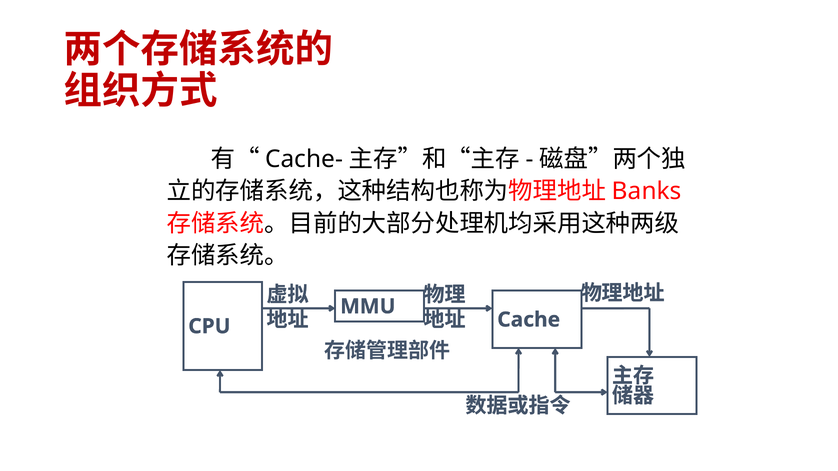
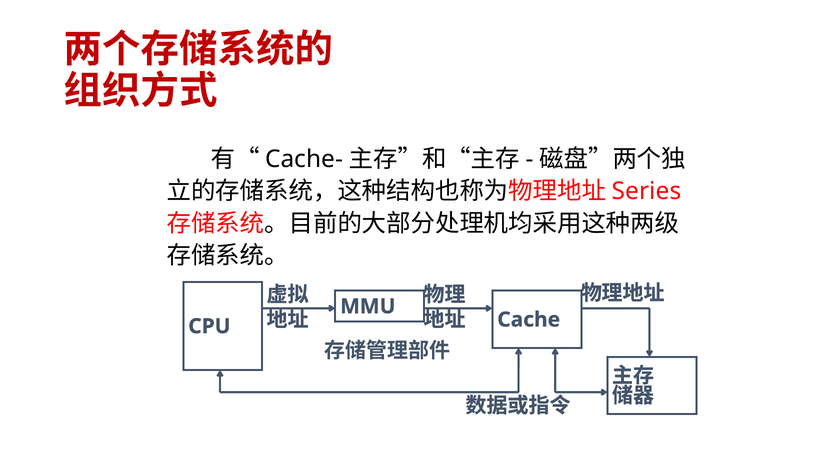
Banks: Banks -> Series
